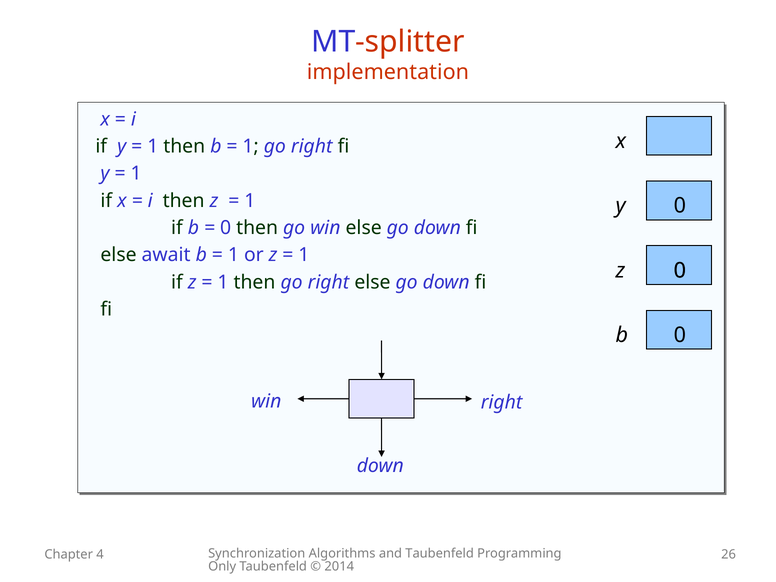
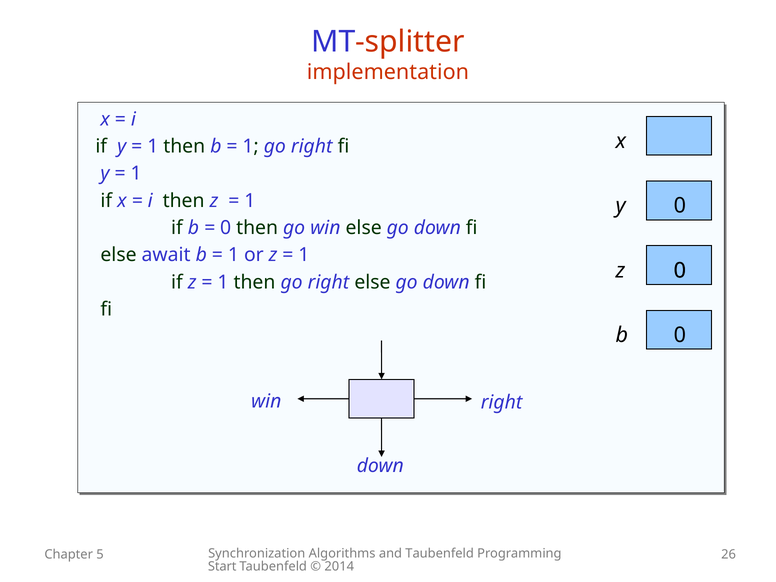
4: 4 -> 5
Only: Only -> Start
